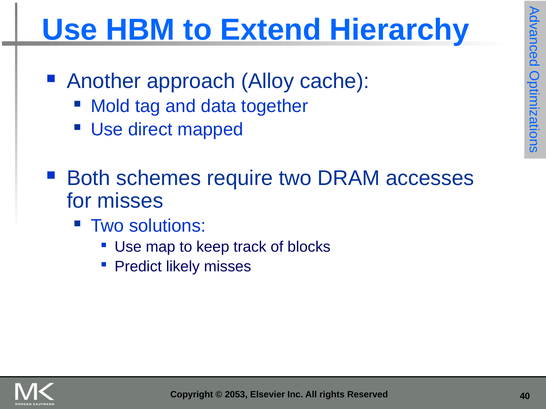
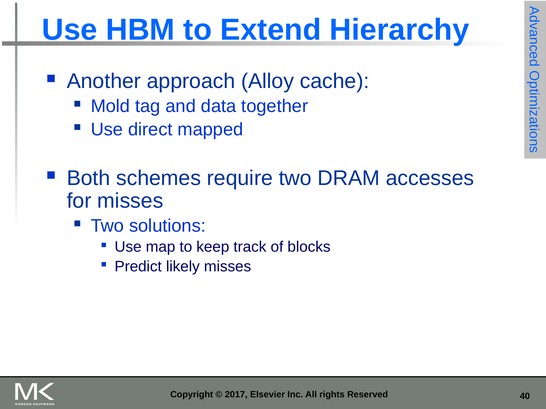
2053: 2053 -> 2017
